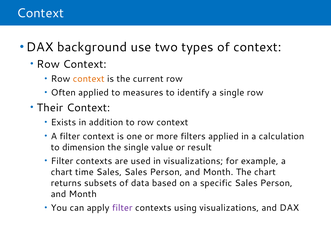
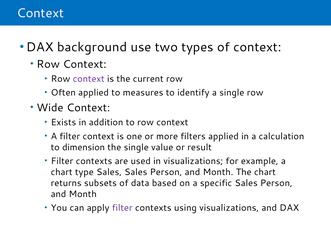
context at (89, 79) colour: orange -> purple
Their: Their -> Wide
time: time -> type
